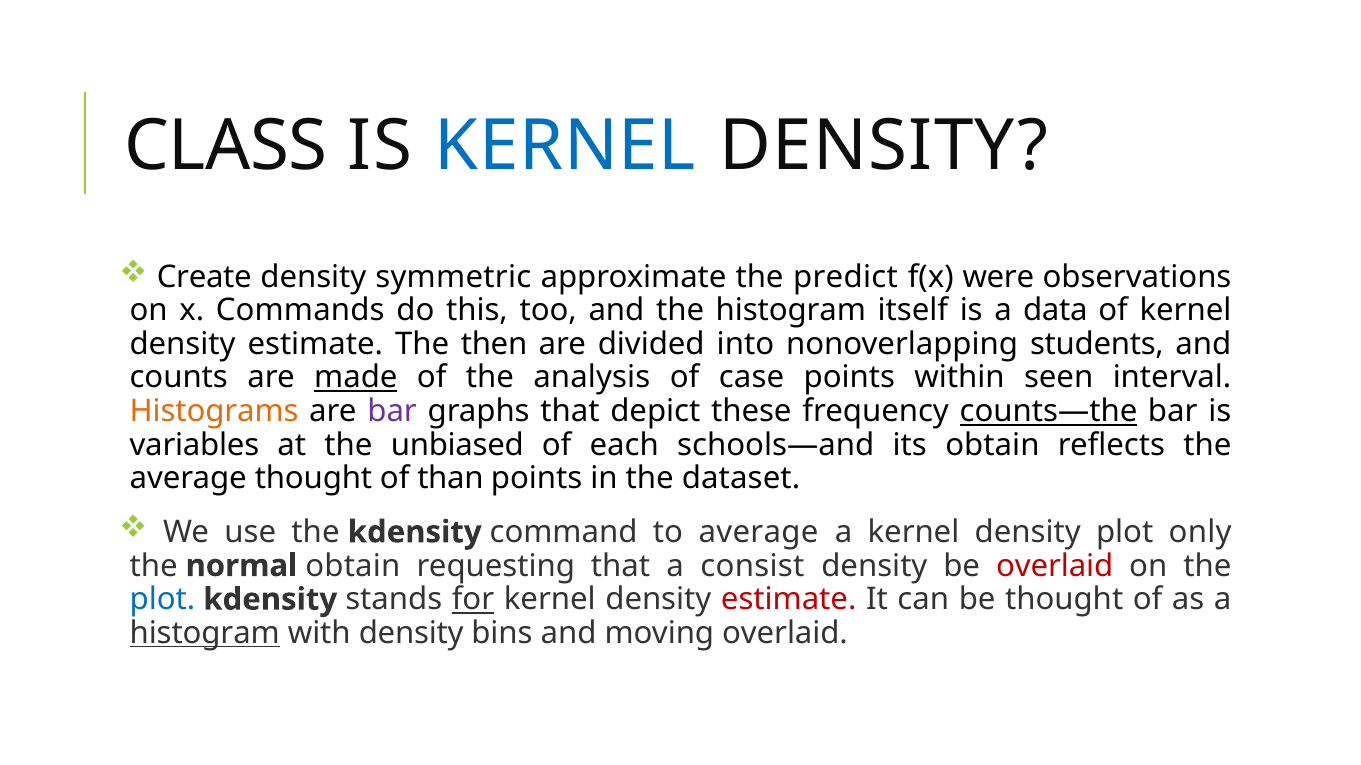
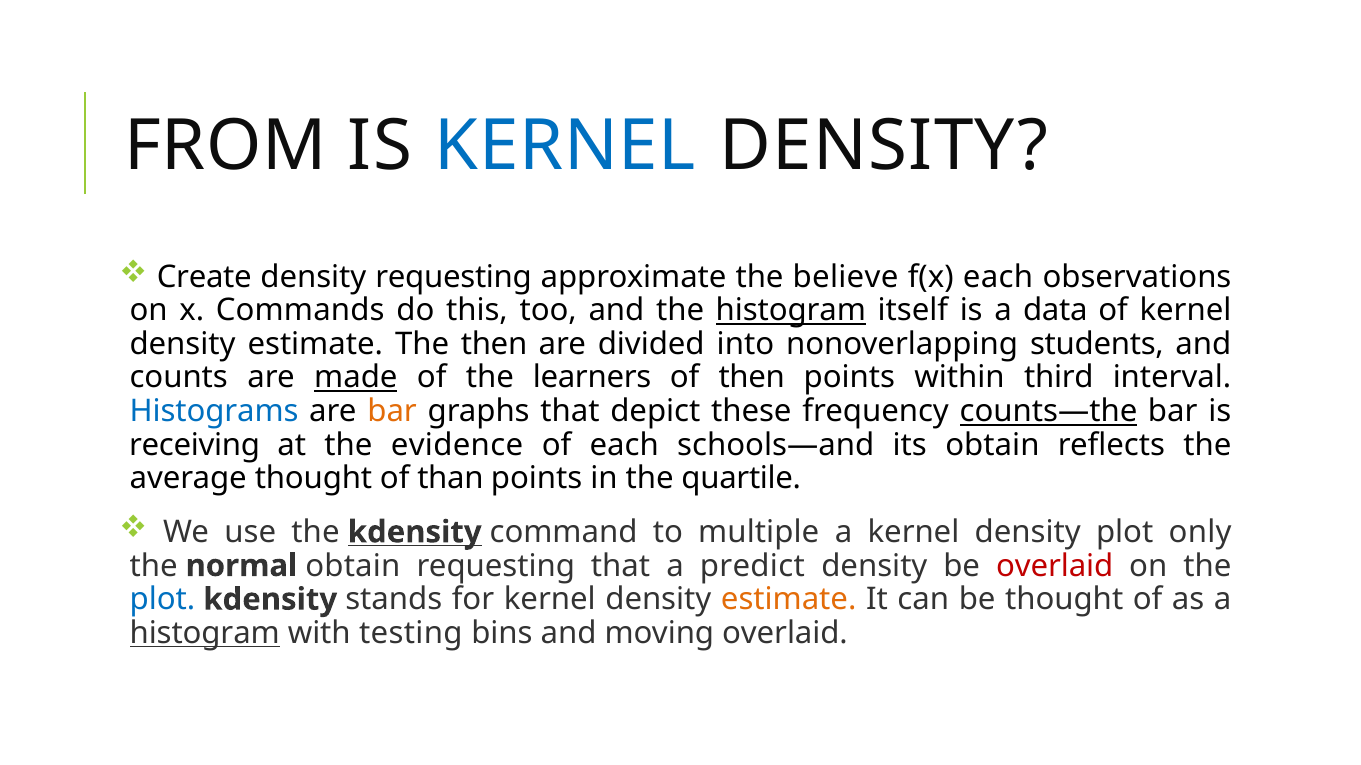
CLASS: CLASS -> FROM
density symmetric: symmetric -> requesting
predict: predict -> believe
f(x were: were -> each
histogram at (791, 311) underline: none -> present
analysis: analysis -> learners
of case: case -> then
seen: seen -> third
Histograms colour: orange -> blue
bar at (392, 412) colour: purple -> orange
variables: variables -> receiving
unbiased: unbiased -> evidence
dataset: dataset -> quartile
kdensity at (415, 533) underline: none -> present
to average: average -> multiple
consist: consist -> predict
for underline: present -> none
estimate at (789, 600) colour: red -> orange
with density: density -> testing
